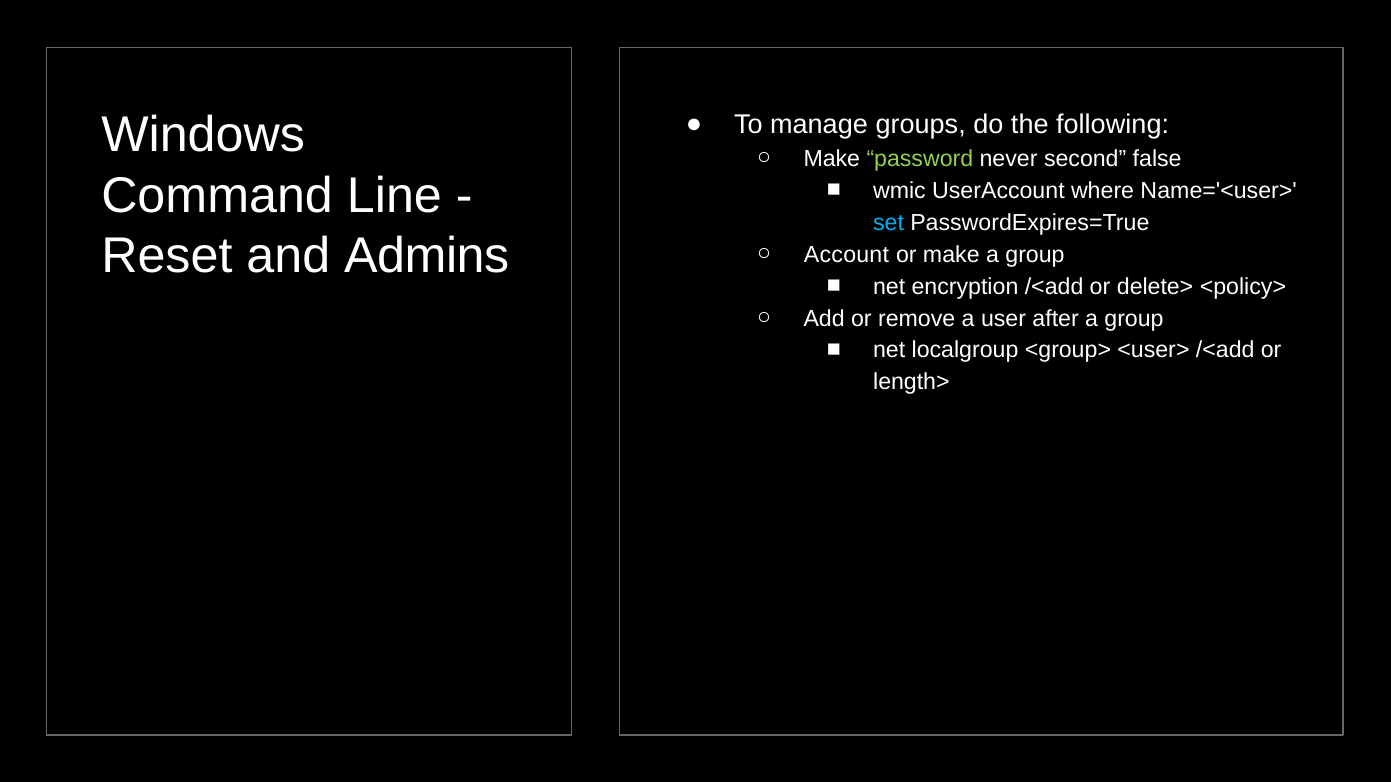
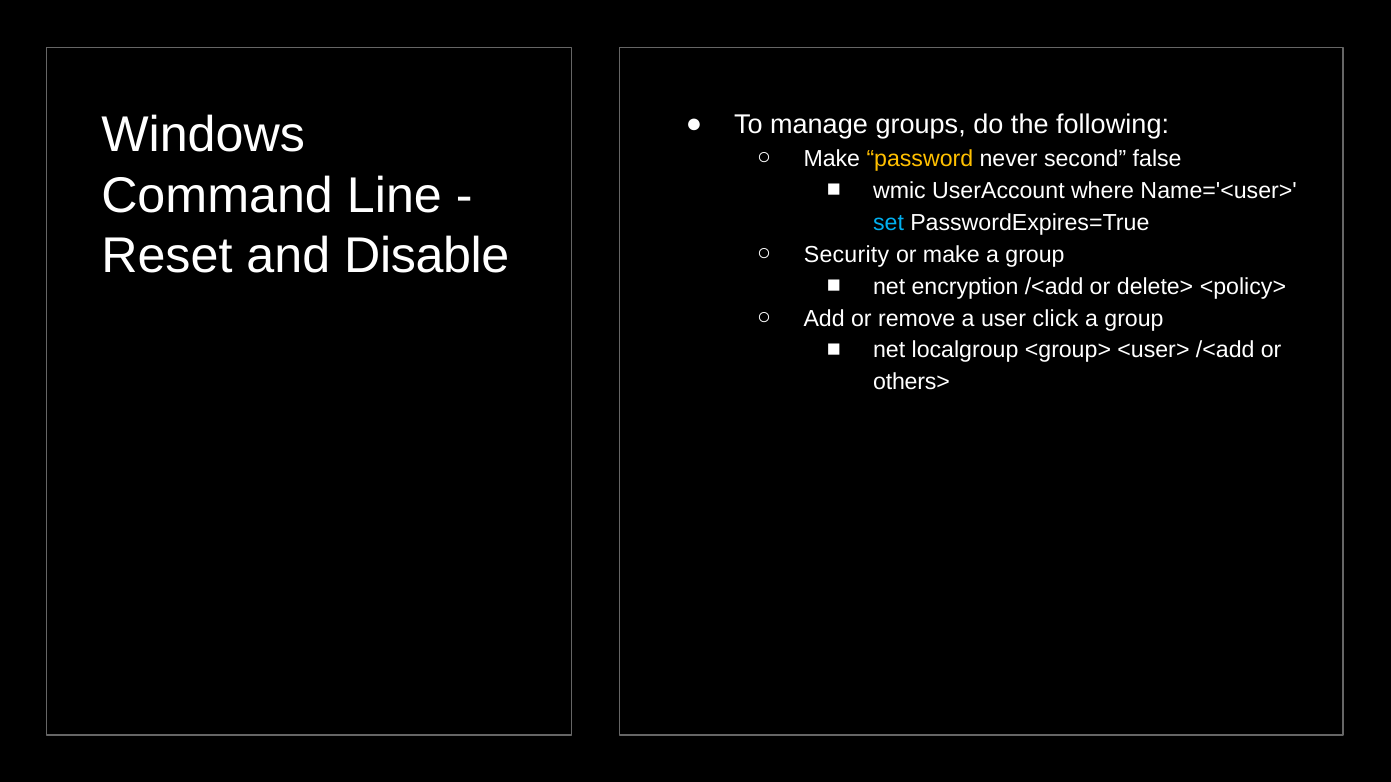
password colour: light green -> yellow
Admins: Admins -> Disable
Account: Account -> Security
after: after -> click
length>: length> -> others>
